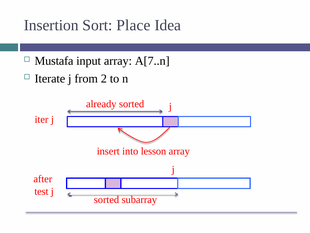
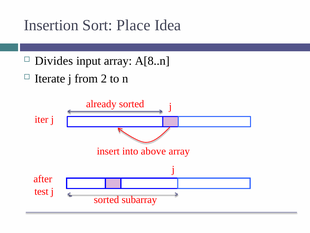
Mustafa: Mustafa -> Divides
A[7..n: A[7..n -> A[8..n
lesson: lesson -> above
